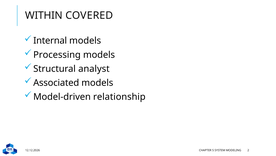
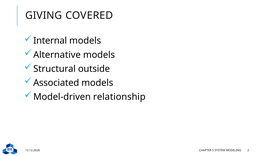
WITHIN: WITHIN -> GIVING
Processing: Processing -> Alternative
analyst: analyst -> outside
